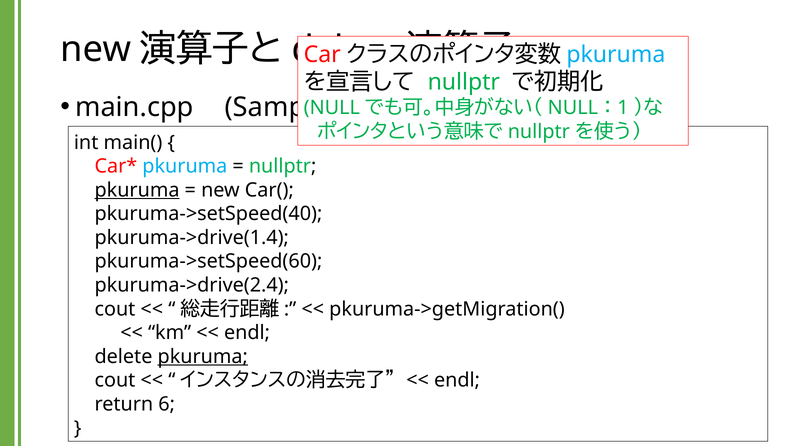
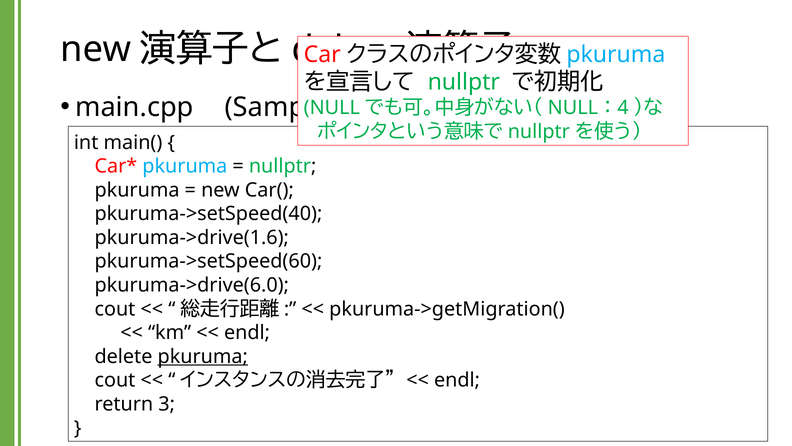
1: 1 -> 4
pkuruma at (137, 190) underline: present -> none
pkuruma->drive(1.4: pkuruma->drive(1.4 -> pkuruma->drive(1.6
pkuruma->drive(2.4: pkuruma->drive(2.4 -> pkuruma->drive(6.0
6: 6 -> 3
